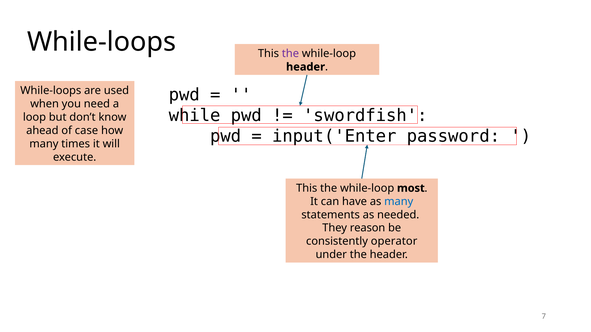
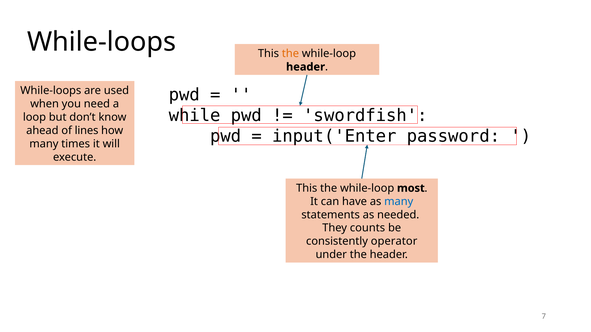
the at (290, 54) colour: purple -> orange
case: case -> lines
reason: reason -> counts
